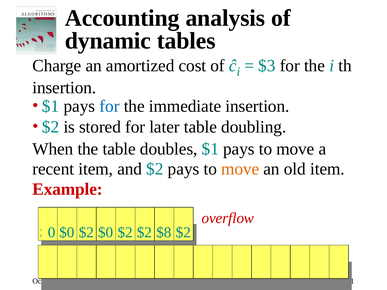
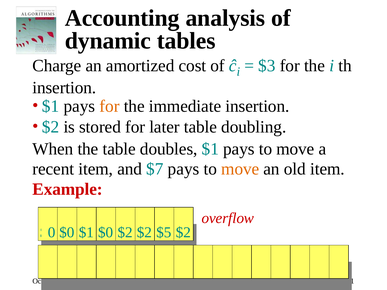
for at (109, 106) colour: blue -> orange
and $2: $2 -> $7
$2 at (86, 232): $2 -> $1
$8: $8 -> $5
